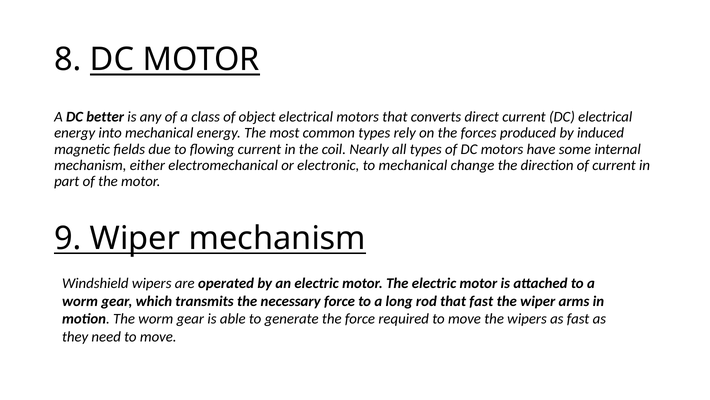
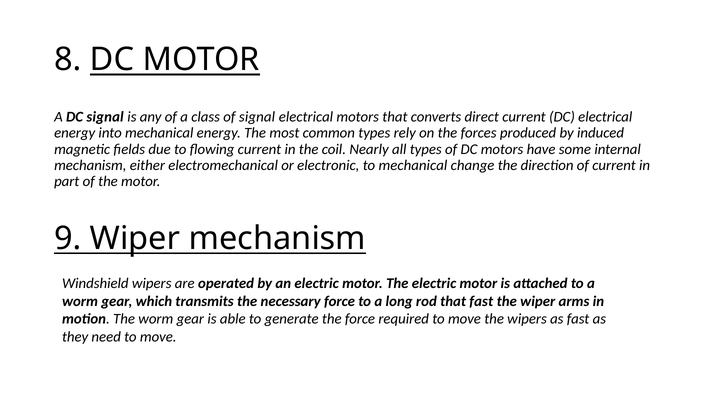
DC better: better -> signal
of object: object -> signal
